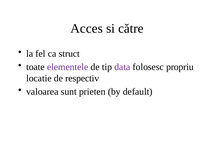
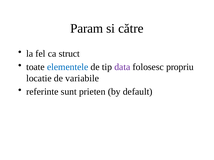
Acces: Acces -> Param
elementele colour: purple -> blue
respectiv: respectiv -> variabile
valoarea: valoarea -> referinte
